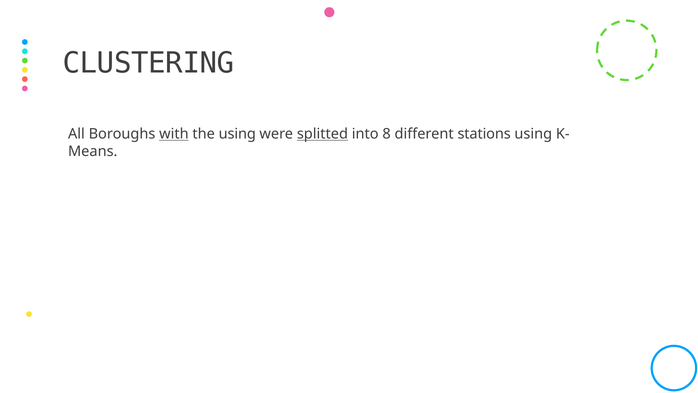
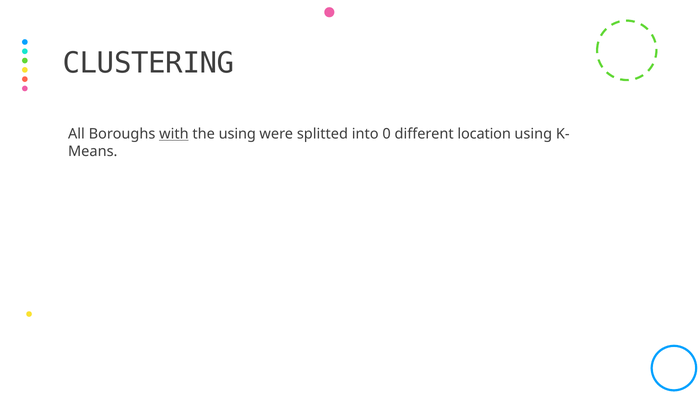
splitted underline: present -> none
8: 8 -> 0
stations: stations -> location
